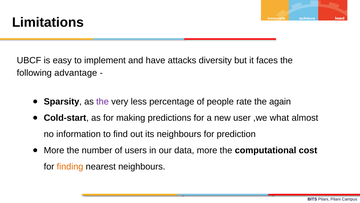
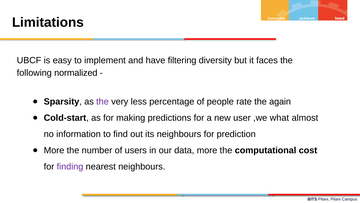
attacks: attacks -> filtering
advantage: advantage -> normalized
finding colour: orange -> purple
